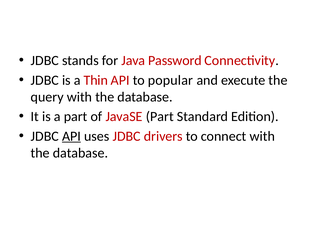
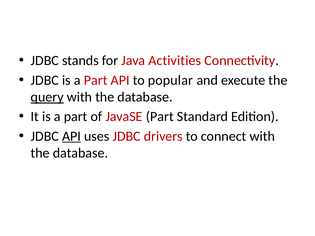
Password: Password -> Activities
JDBC is a Thin: Thin -> Part
query underline: none -> present
